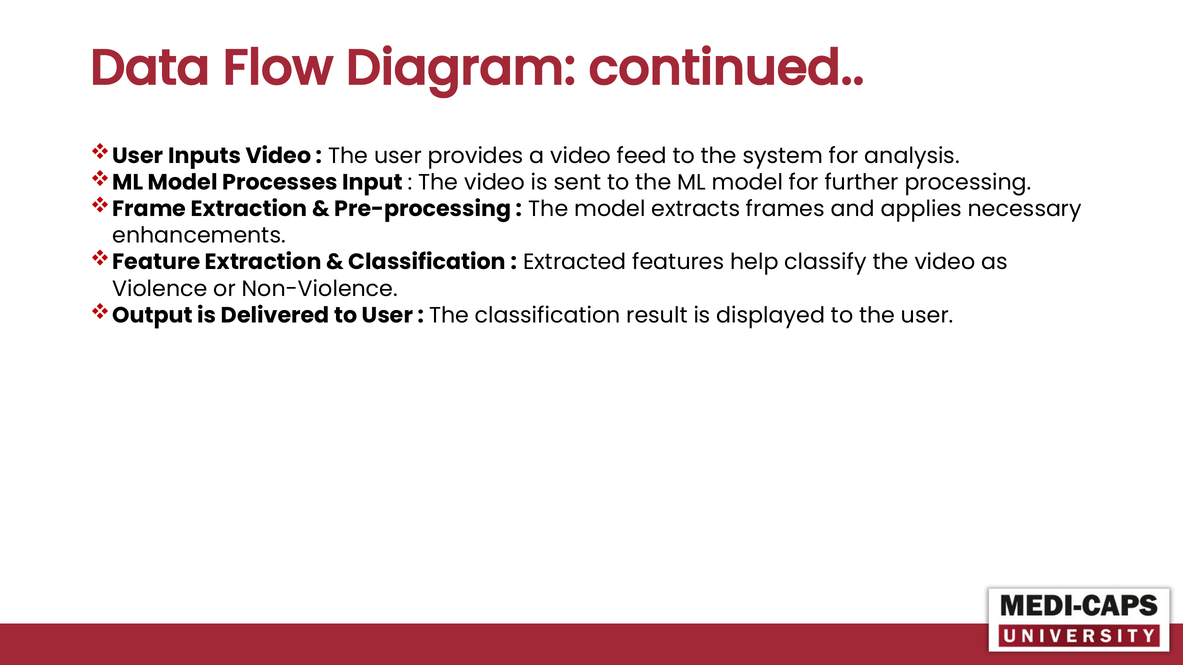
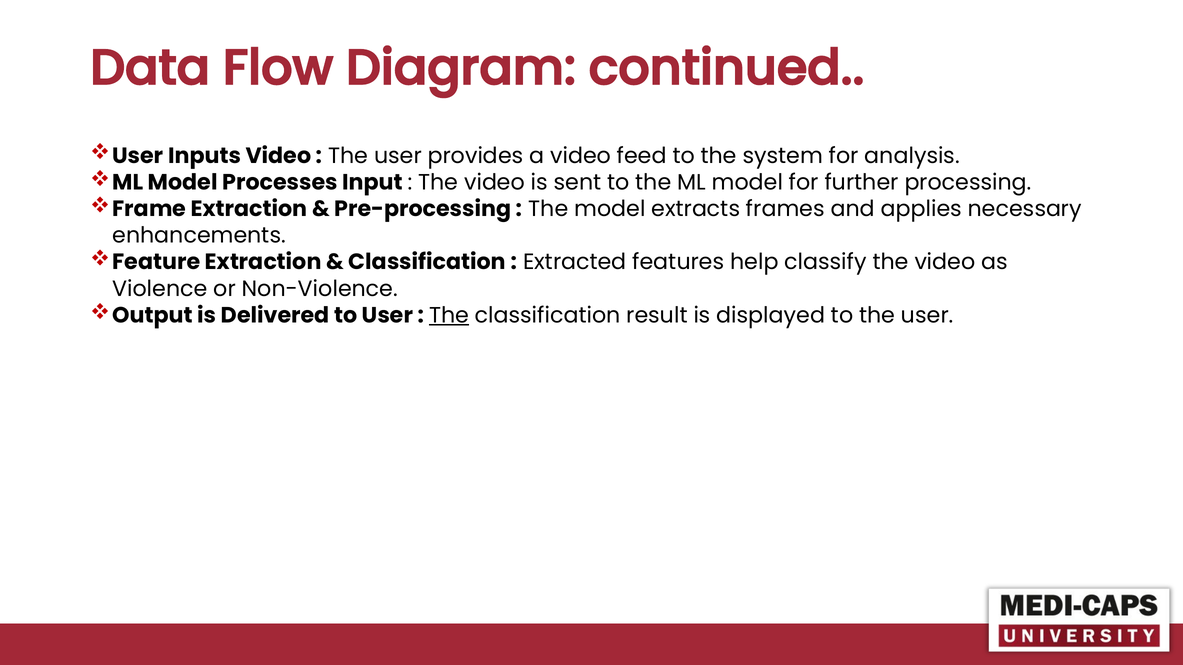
The at (449, 316) underline: none -> present
